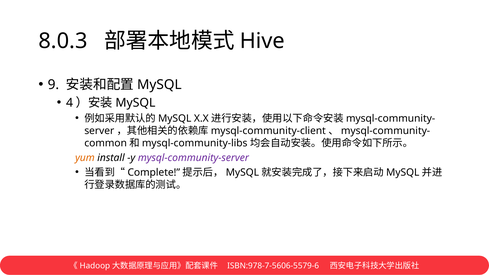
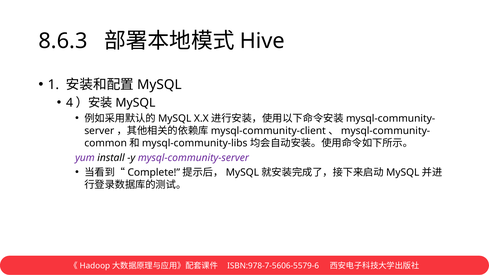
8.0.3: 8.0.3 -> 8.6.3
9: 9 -> 1
yum colour: orange -> purple
